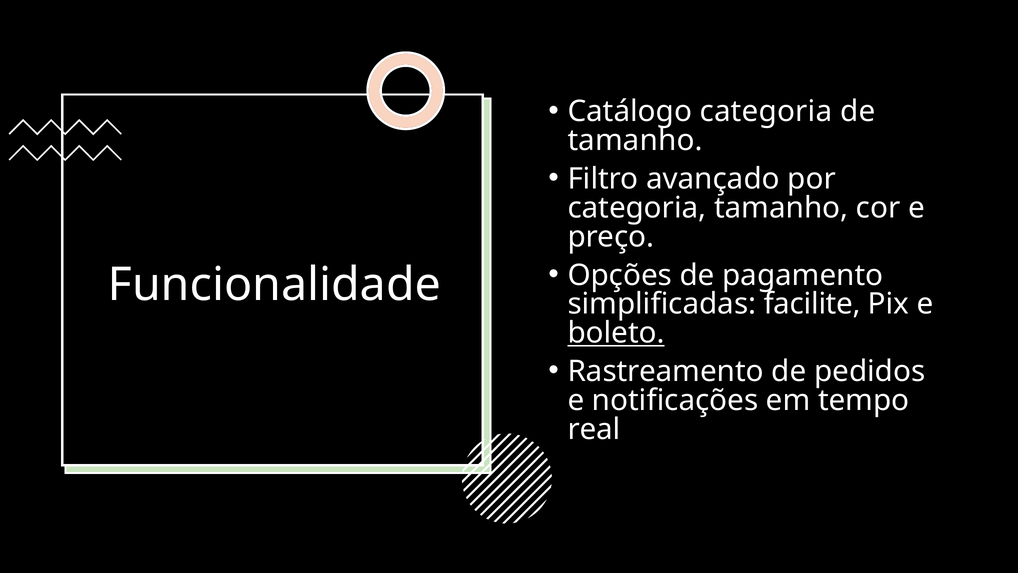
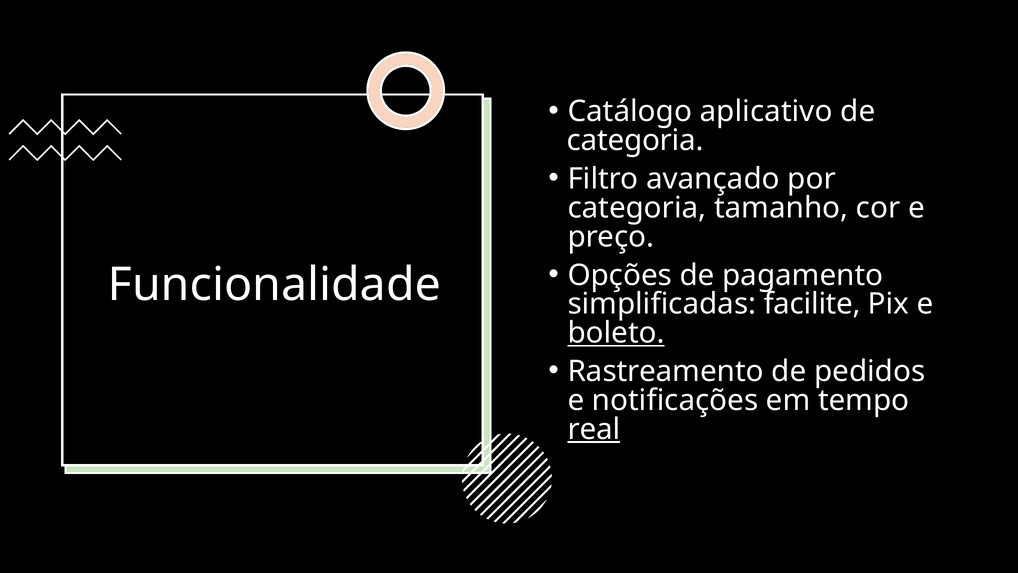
Catálogo categoria: categoria -> aplicativo
tamanho at (635, 140): tamanho -> categoria
real underline: none -> present
